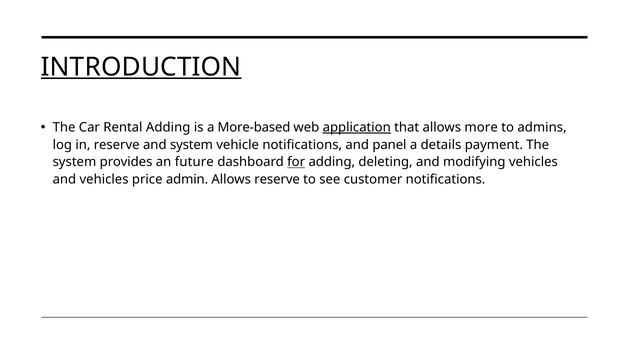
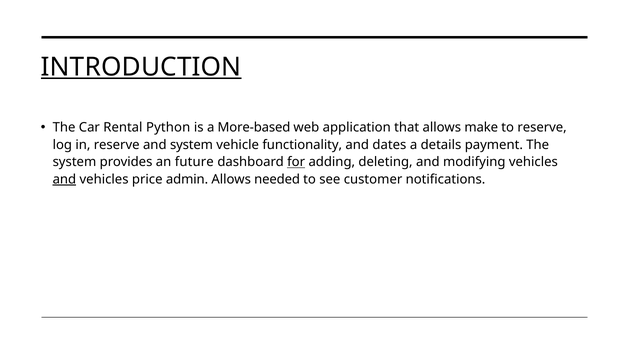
Rental Adding: Adding -> Python
application underline: present -> none
more: more -> make
to admins: admins -> reserve
vehicle notifications: notifications -> functionality
panel: panel -> dates
and at (64, 179) underline: none -> present
Allows reserve: reserve -> needed
